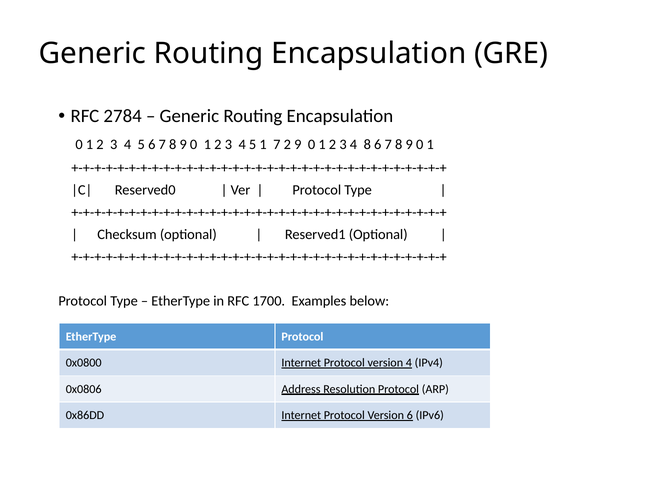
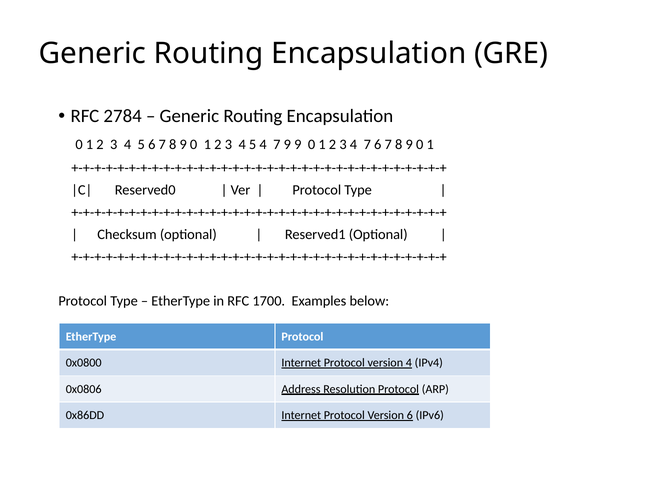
5 1: 1 -> 4
7 2: 2 -> 9
3 4 8: 8 -> 7
